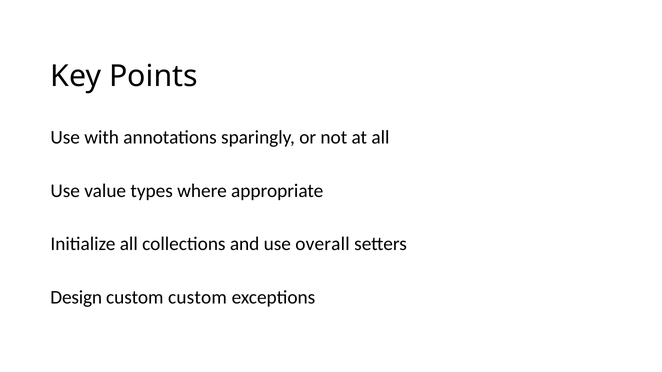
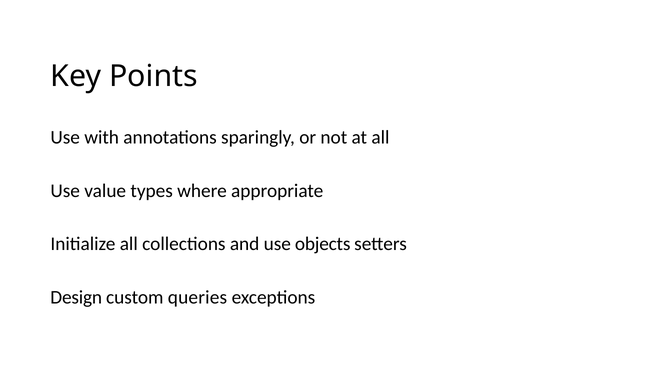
overall: overall -> objects
custom custom: custom -> queries
